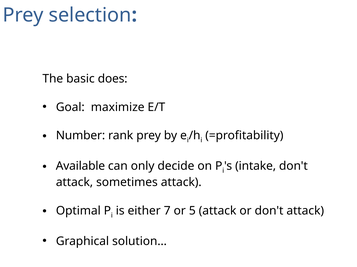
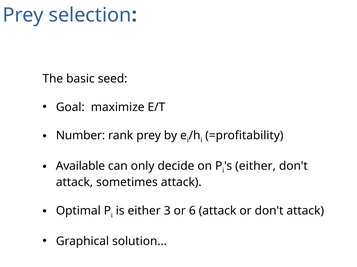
does: does -> seed
intake at (256, 166): intake -> either
7: 7 -> 3
5: 5 -> 6
